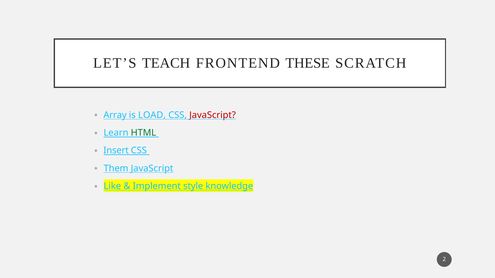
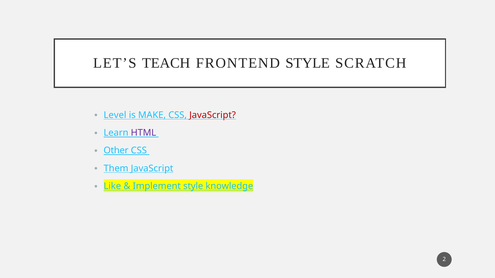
FRONTEND THESE: THESE -> STYLE
Array: Array -> Level
LOAD: LOAD -> MAKE
HTML colour: green -> purple
Insert: Insert -> Other
